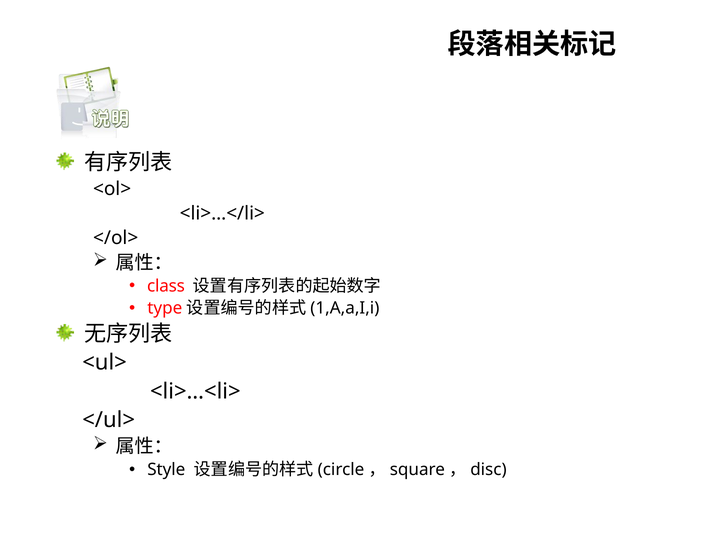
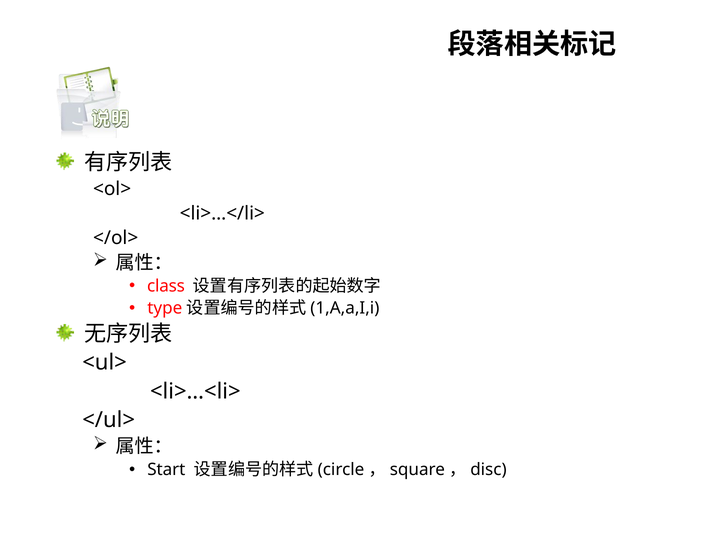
Style: Style -> Start
